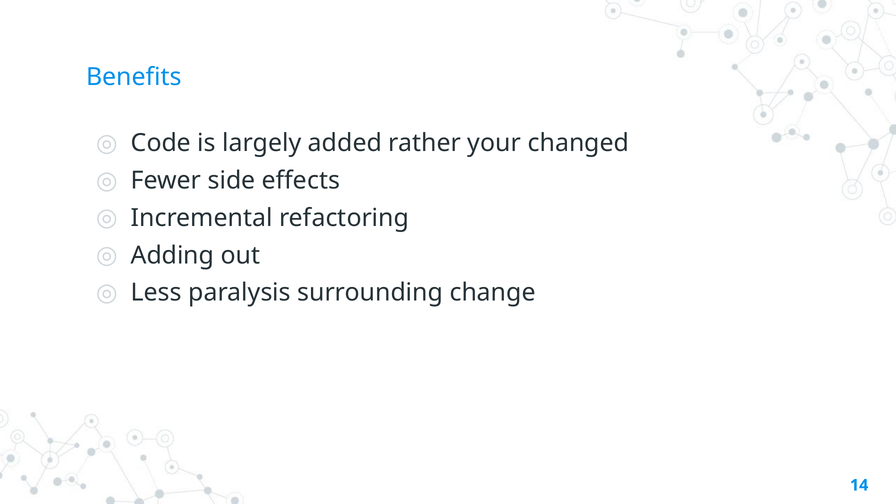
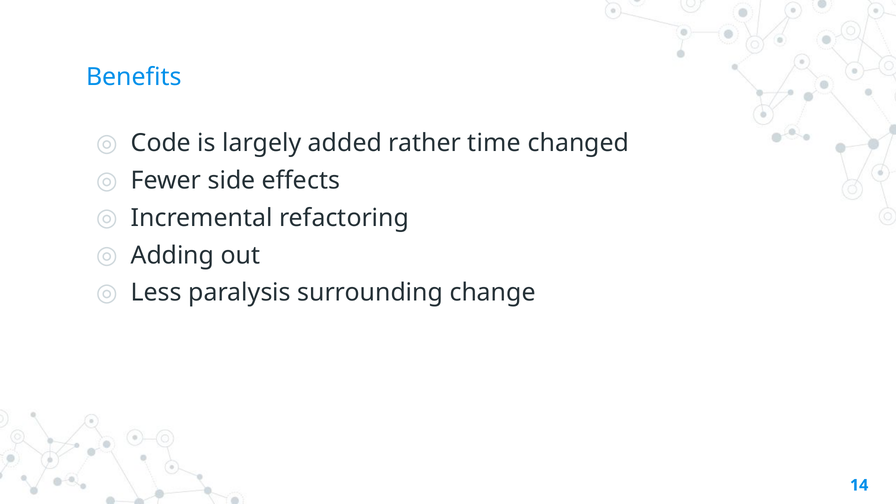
your: your -> time
